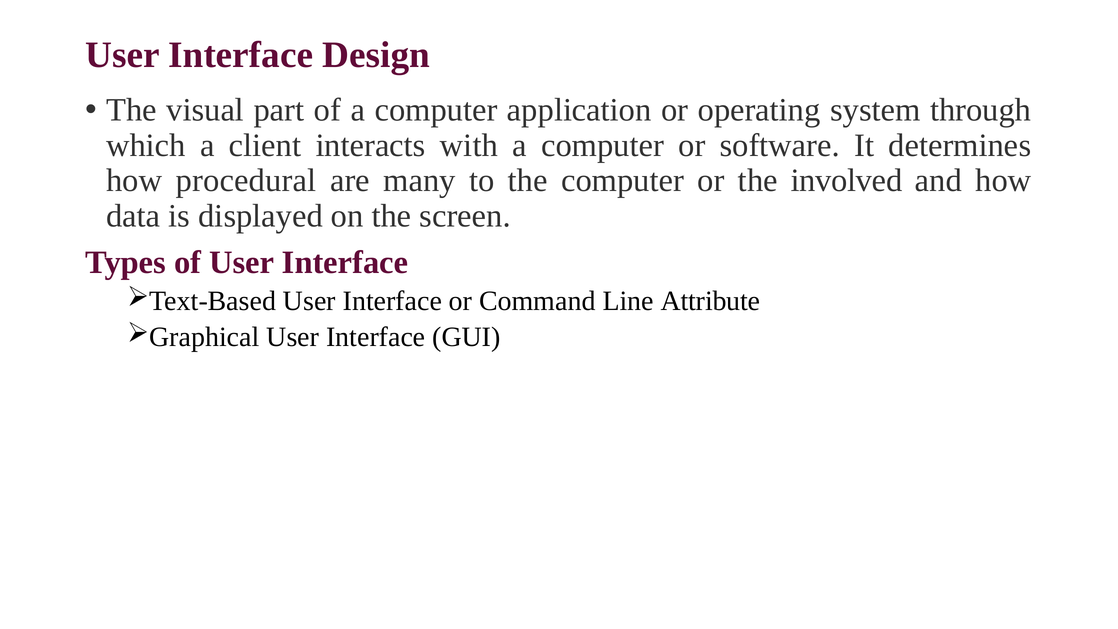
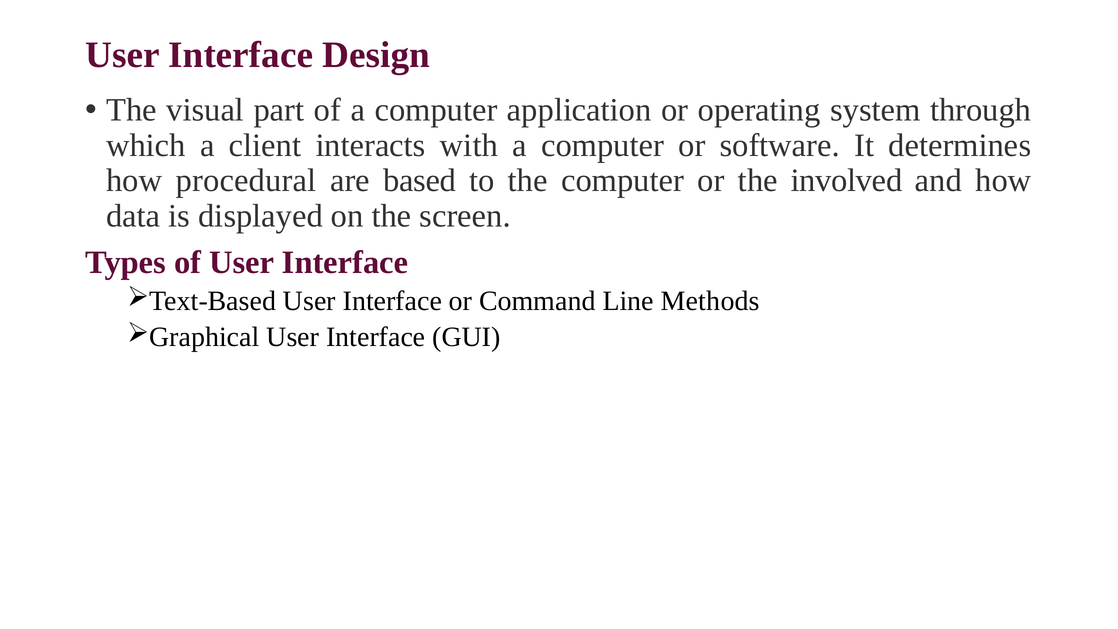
many: many -> based
Attribute: Attribute -> Methods
